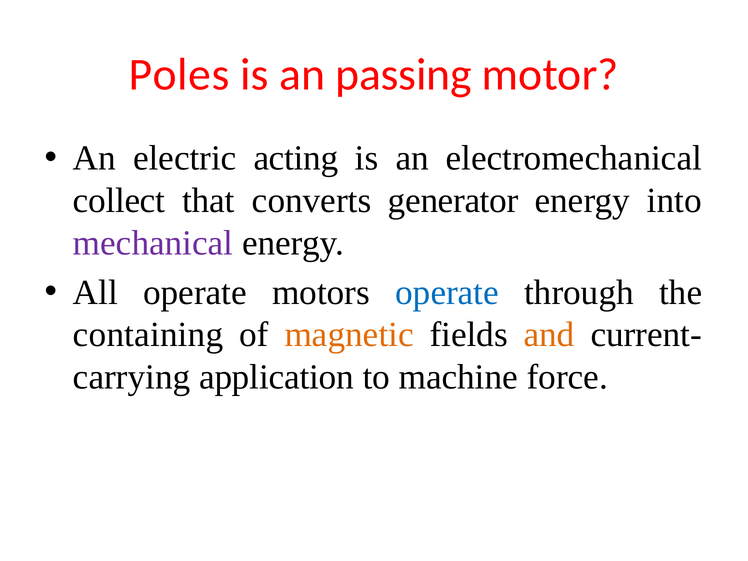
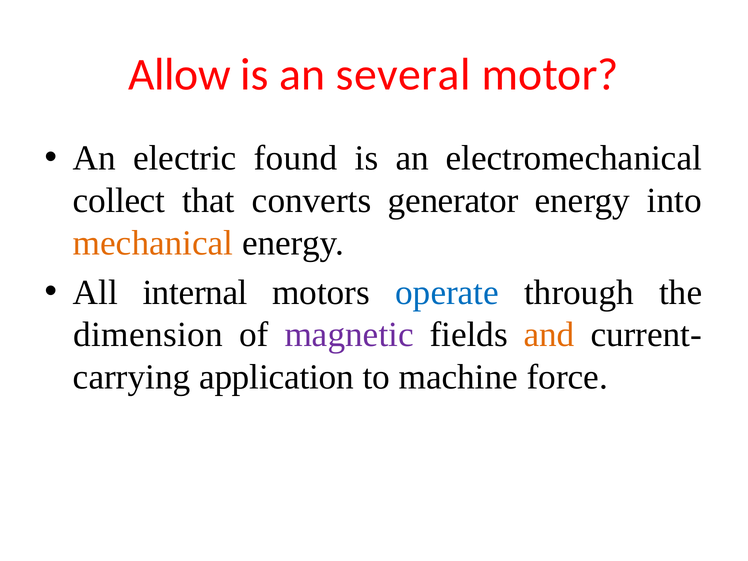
Poles: Poles -> Allow
passing: passing -> several
acting: acting -> found
mechanical colour: purple -> orange
All operate: operate -> internal
containing: containing -> dimension
magnetic colour: orange -> purple
